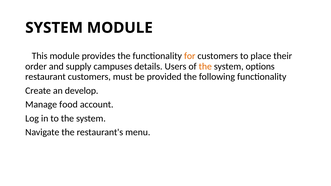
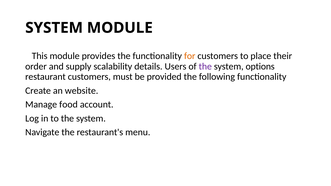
campuses: campuses -> scalability
the at (205, 66) colour: orange -> purple
develop: develop -> website
